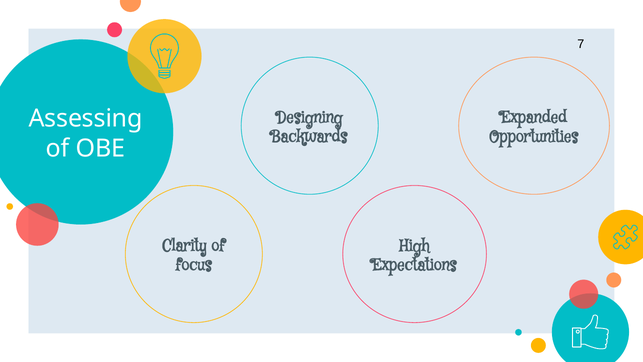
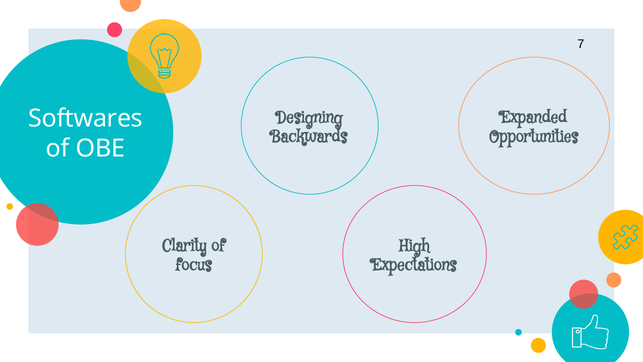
Assessing: Assessing -> Softwares
